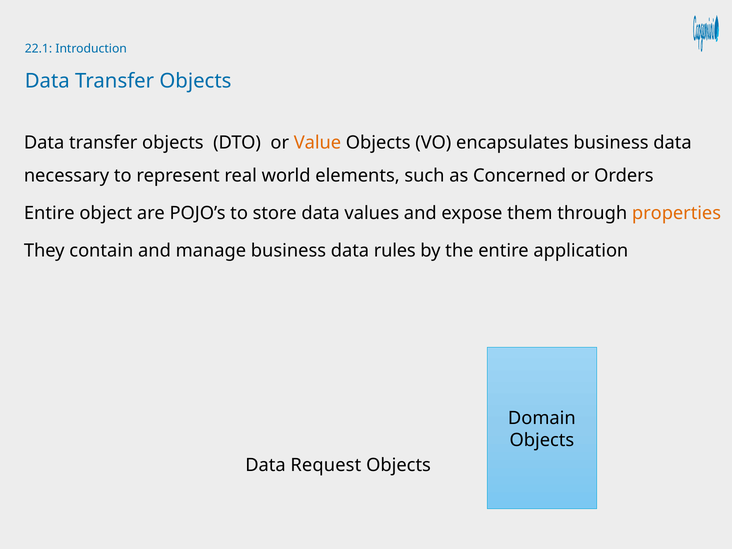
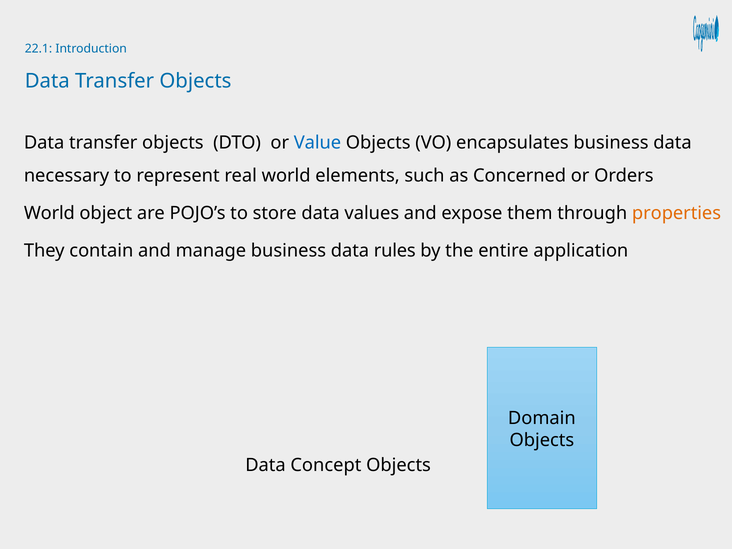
Value colour: orange -> blue
Entire at (49, 213): Entire -> World
Request: Request -> Concept
